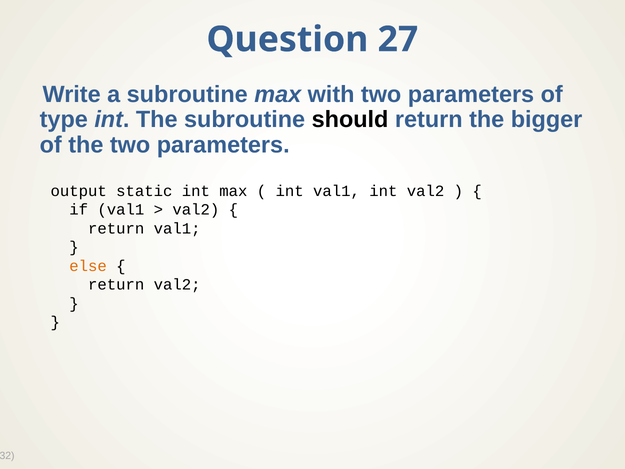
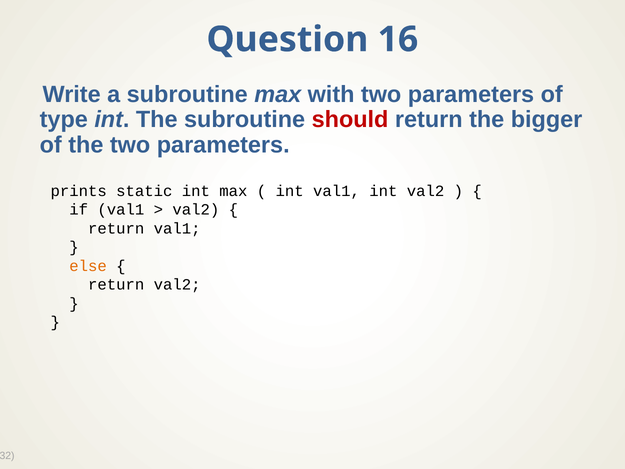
27: 27 -> 16
should colour: black -> red
output: output -> prints
